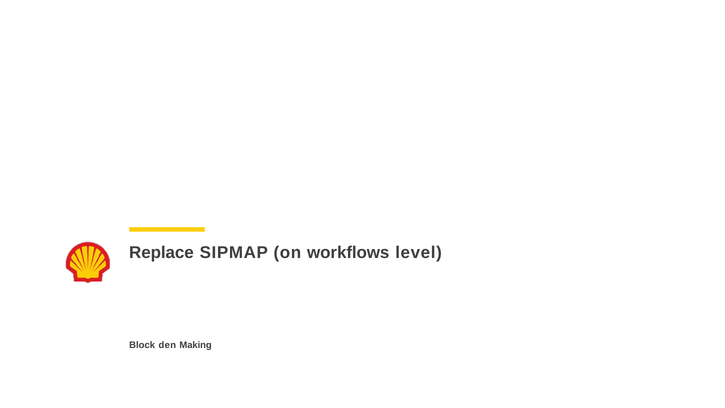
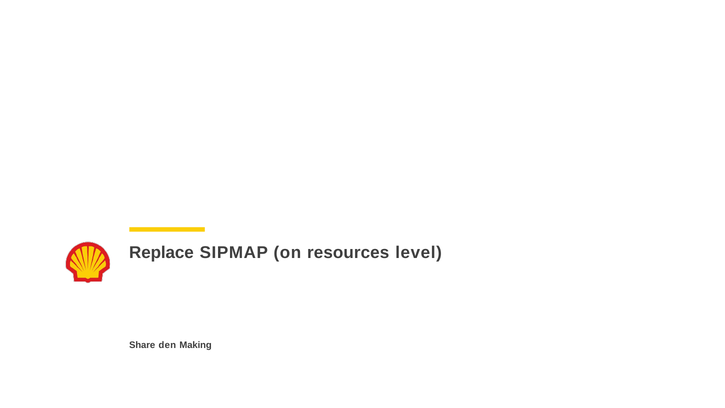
workflows: workflows -> resources
Block: Block -> Share
